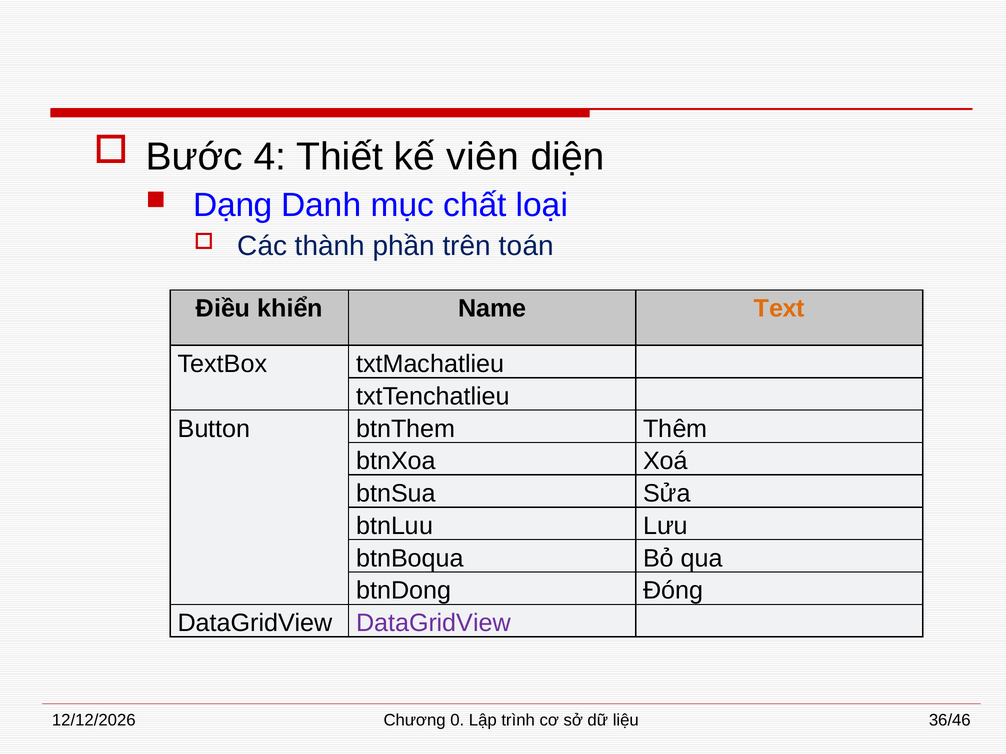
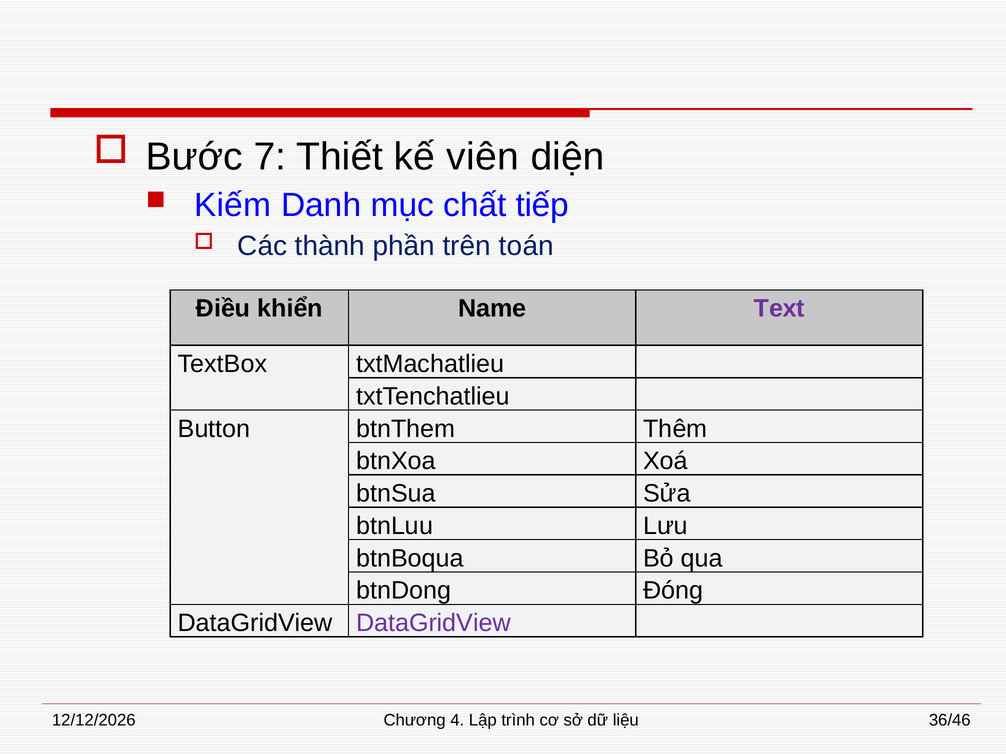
4: 4 -> 7
Dạng: Dạng -> Kiếm
loại: loại -> tiếp
Text colour: orange -> purple
0: 0 -> 4
